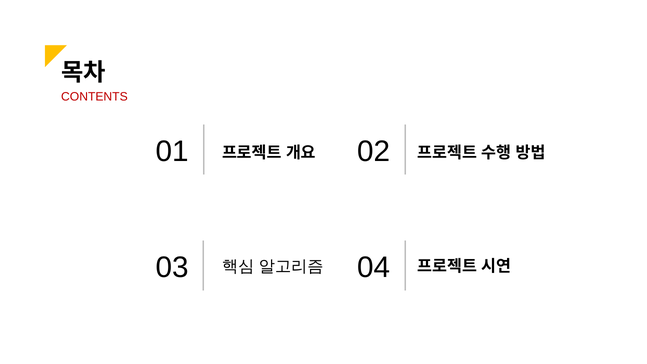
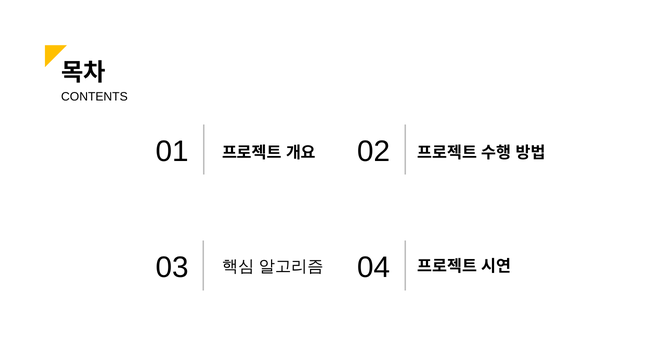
CONTENTS colour: red -> black
